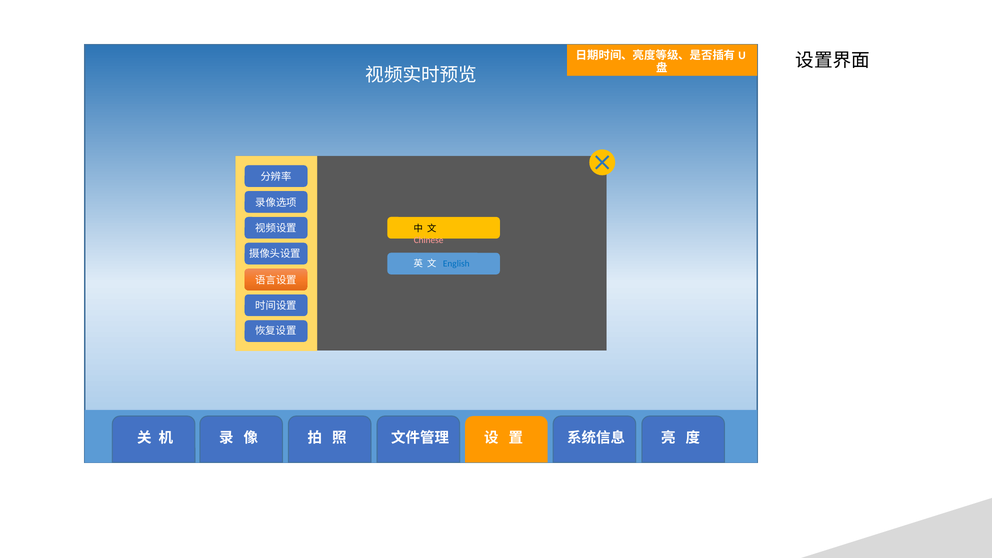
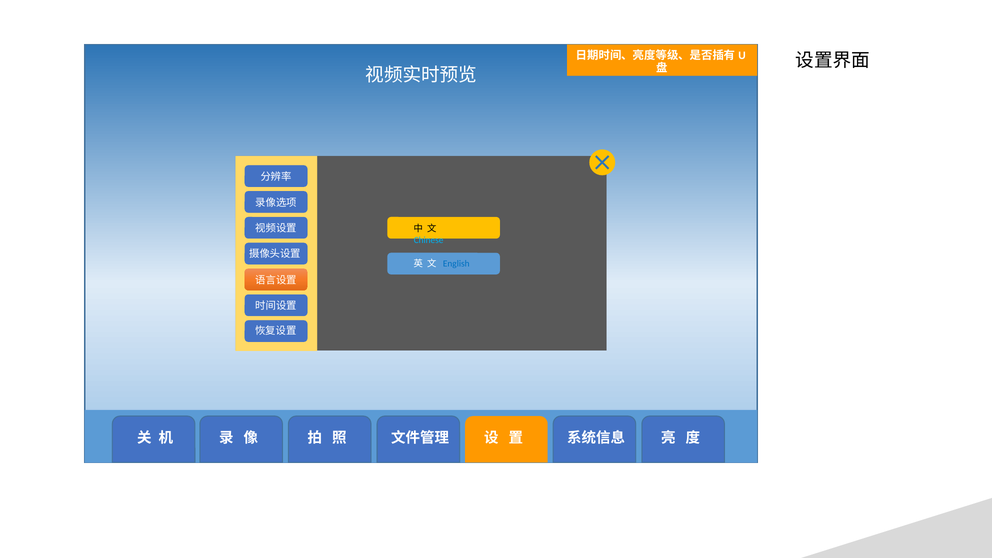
Chinese colour: pink -> light blue
